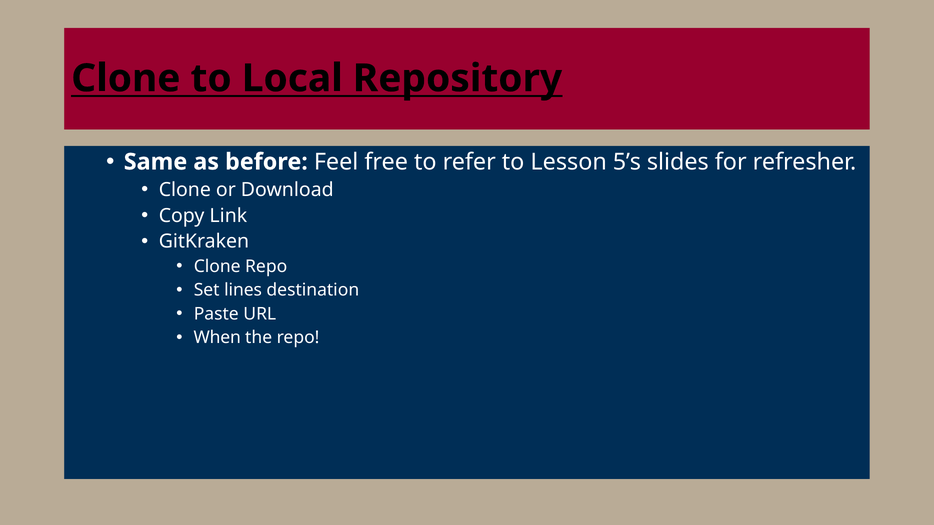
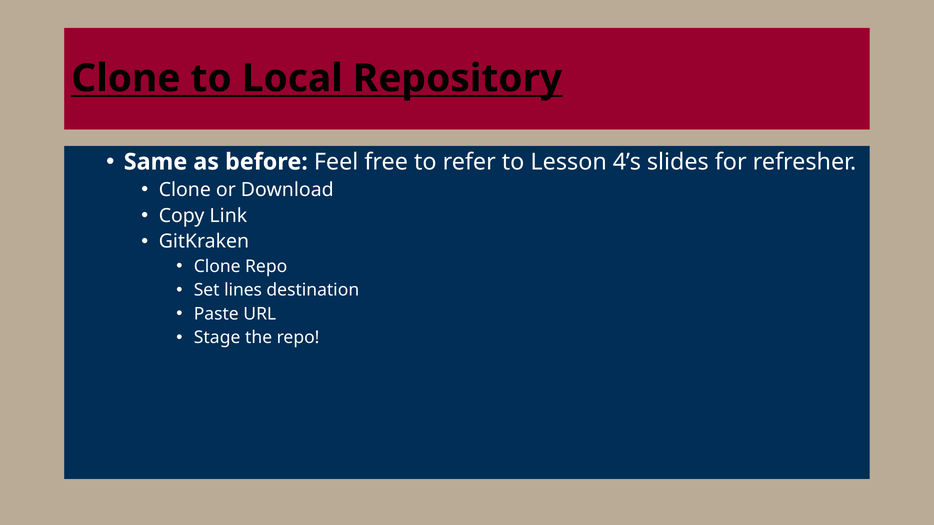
5’s: 5’s -> 4’s
When: When -> Stage
